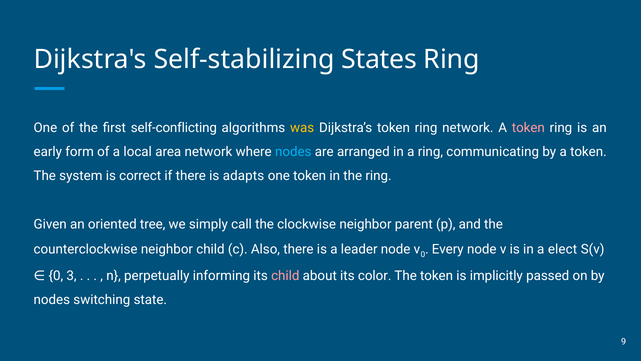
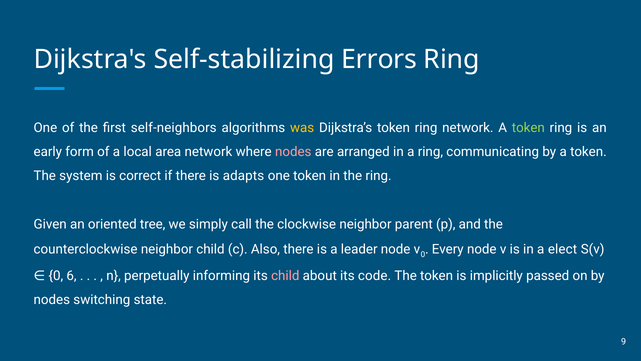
States: States -> Errors
self-conflicting: self-conflicting -> self-neighbors
token at (528, 128) colour: pink -> light green
nodes at (293, 152) colour: light blue -> pink
3: 3 -> 6
color: color -> code
